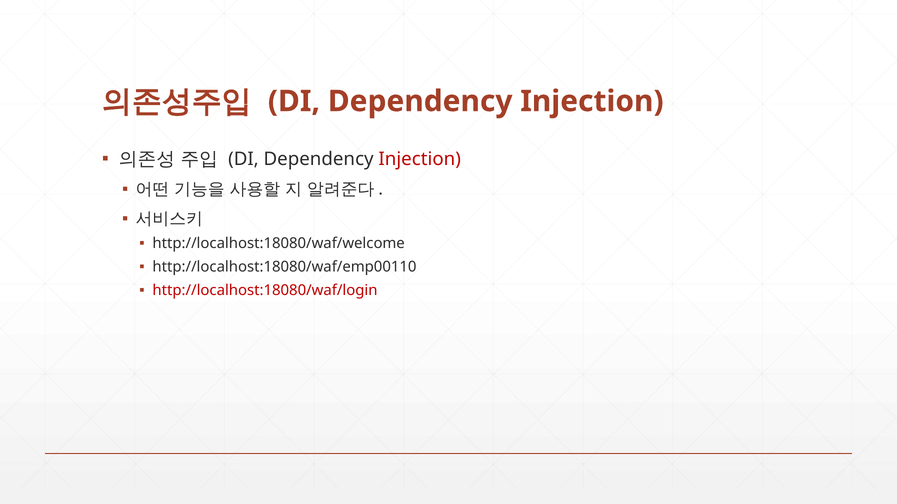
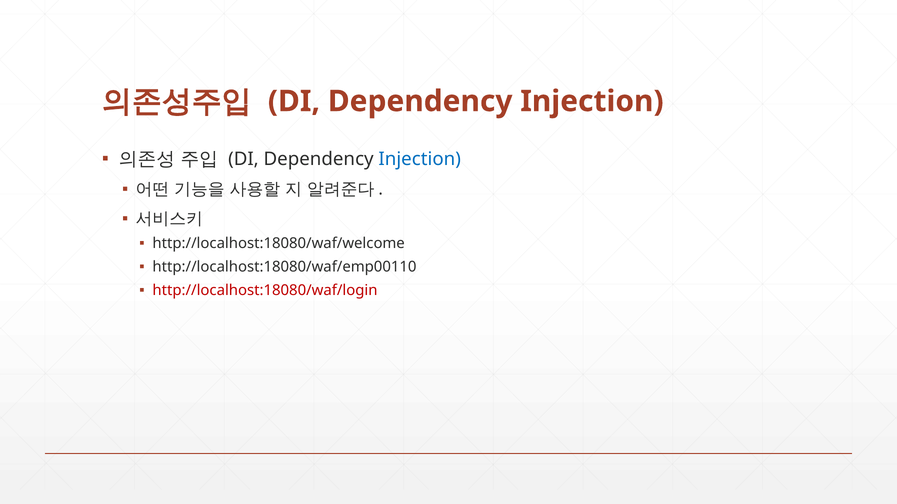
Injection at (420, 159) colour: red -> blue
